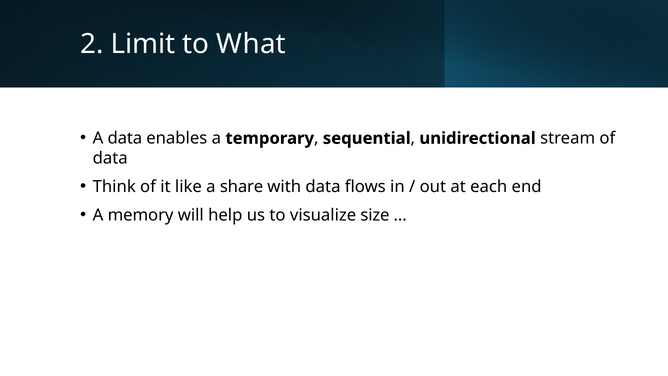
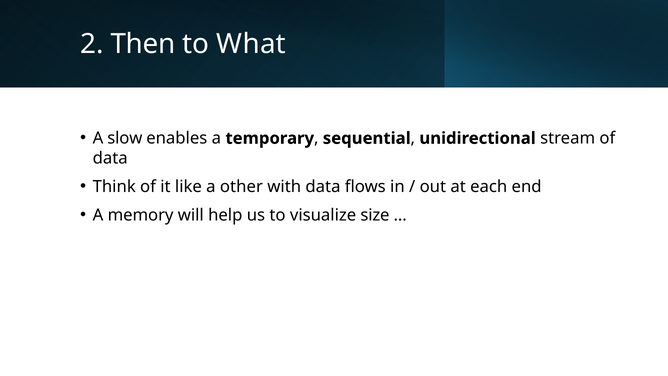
Limit: Limit -> Then
A data: data -> slow
share: share -> other
